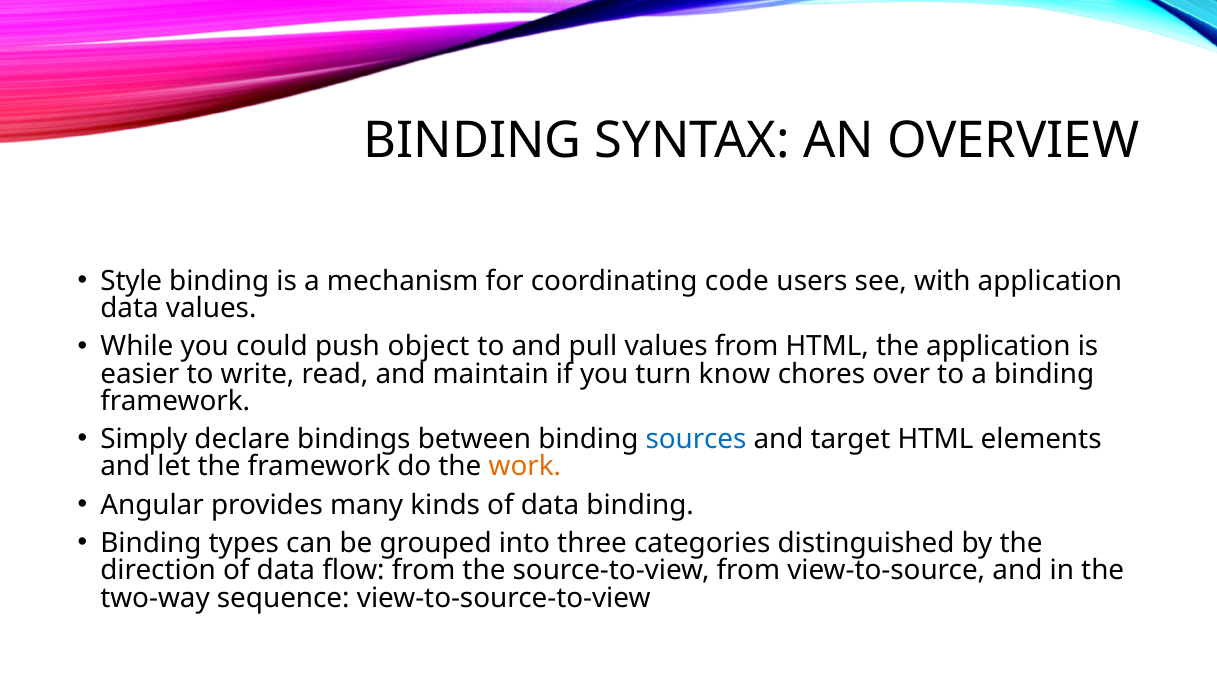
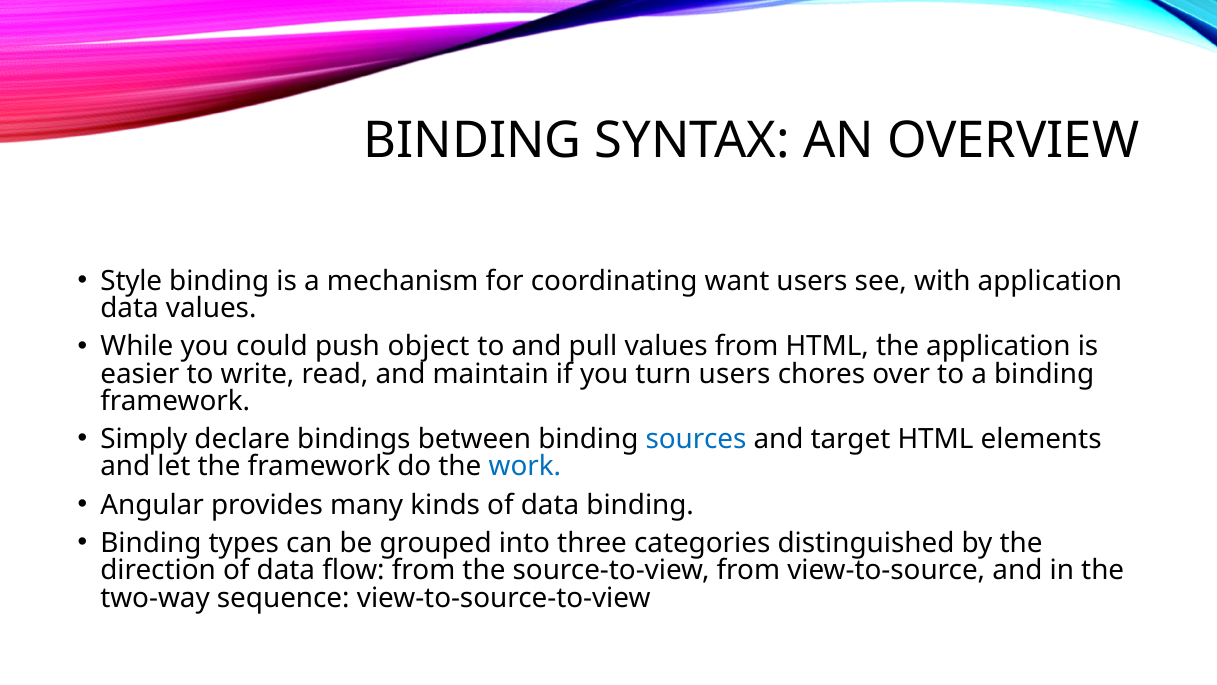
code: code -> want
turn know: know -> users
work colour: orange -> blue
